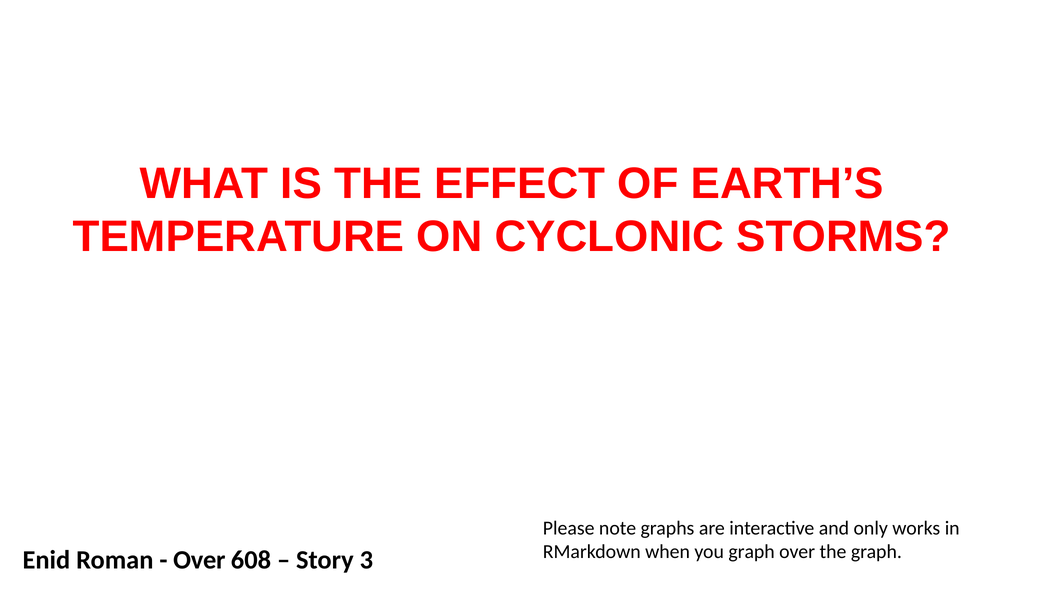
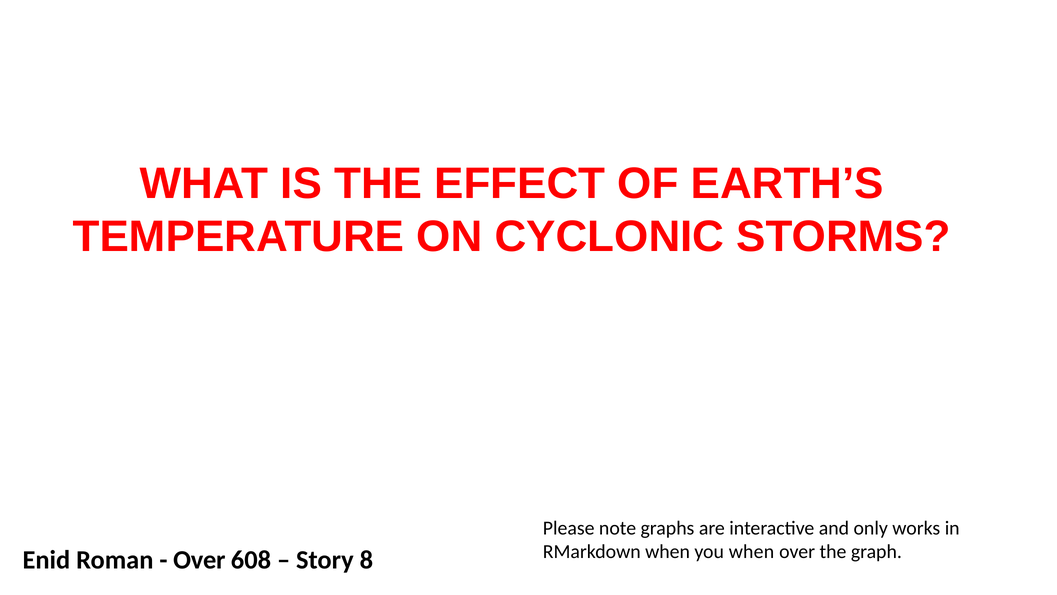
you graph: graph -> when
3: 3 -> 8
